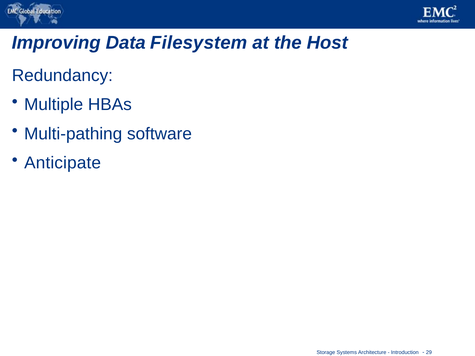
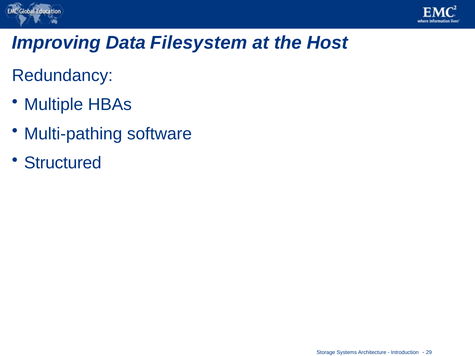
Anticipate: Anticipate -> Structured
